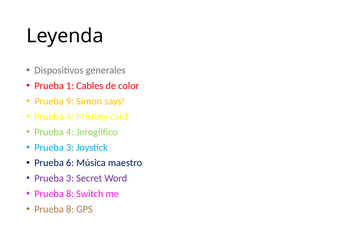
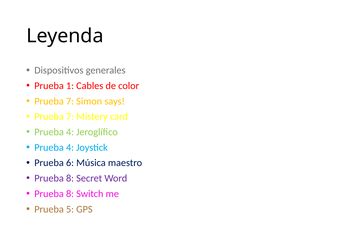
9 at (70, 101): 9 -> 7
4 at (70, 117): 4 -> 7
3 at (70, 148): 3 -> 4
3 at (70, 179): 3 -> 8
8 at (70, 210): 8 -> 5
